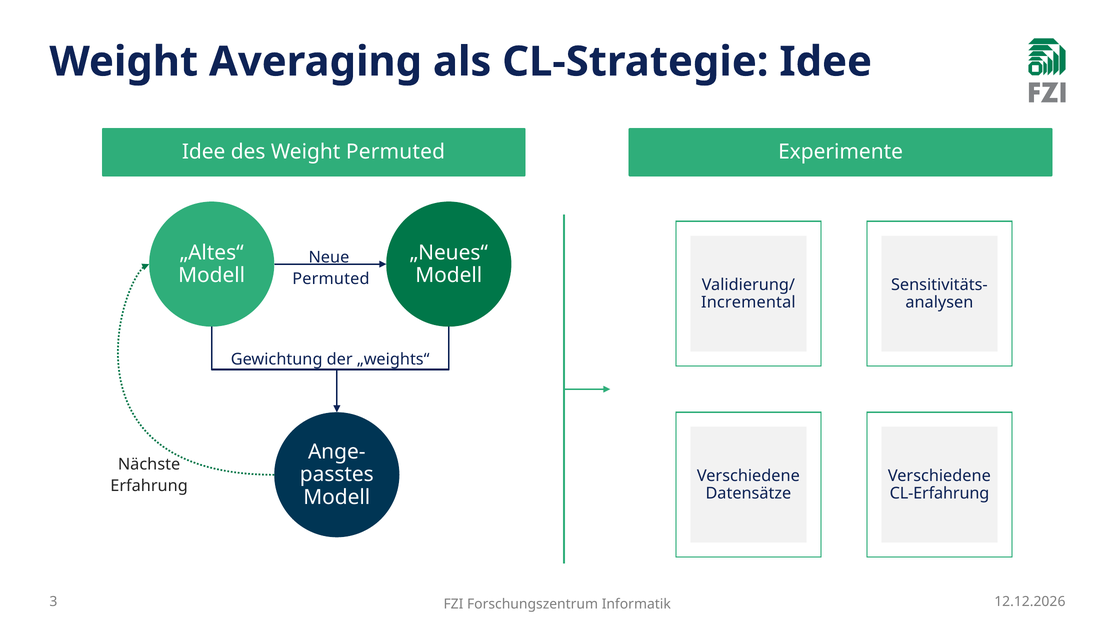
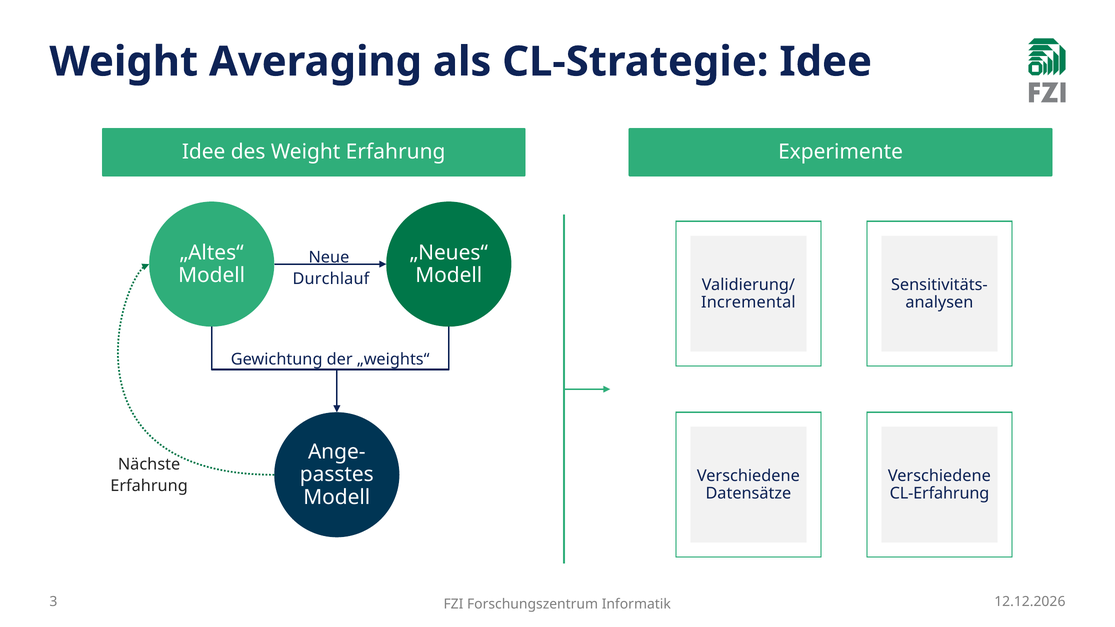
Weight Permuted: Permuted -> Erfahrung
Permuted at (331, 279): Permuted -> Durchlauf
